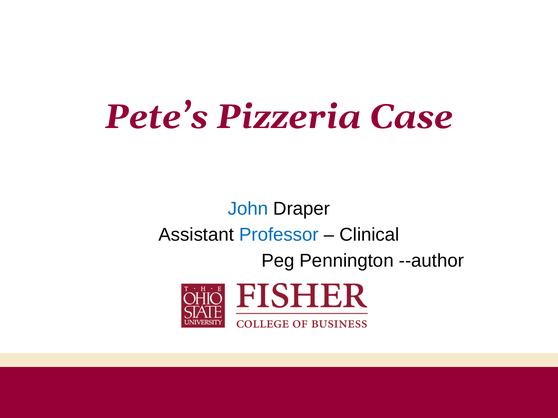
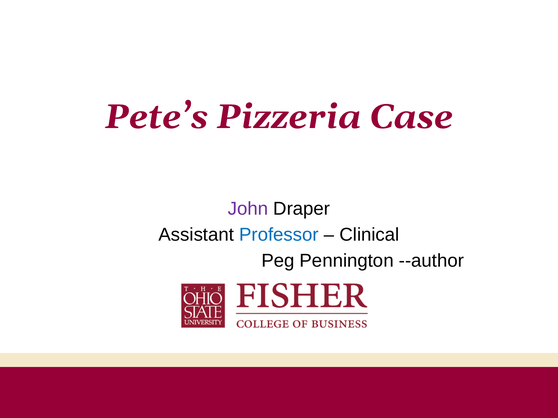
John colour: blue -> purple
